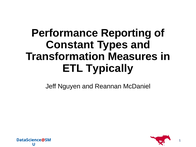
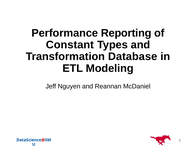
Measures: Measures -> Database
Typically: Typically -> Modeling
